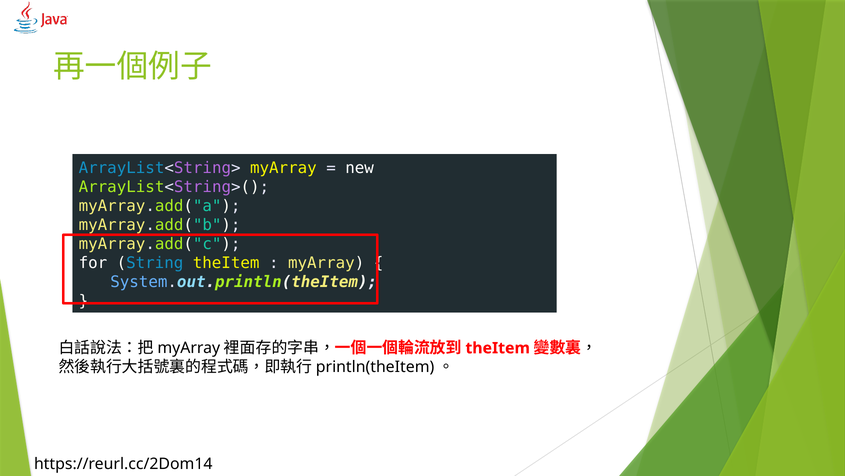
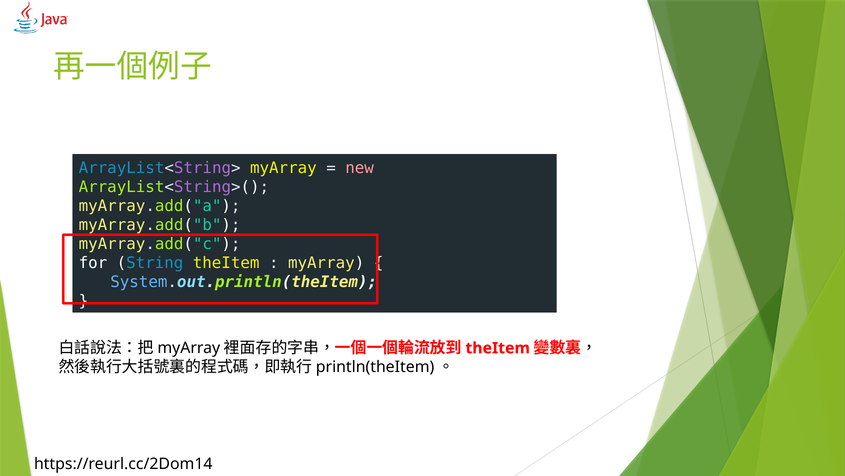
new colour: white -> pink
